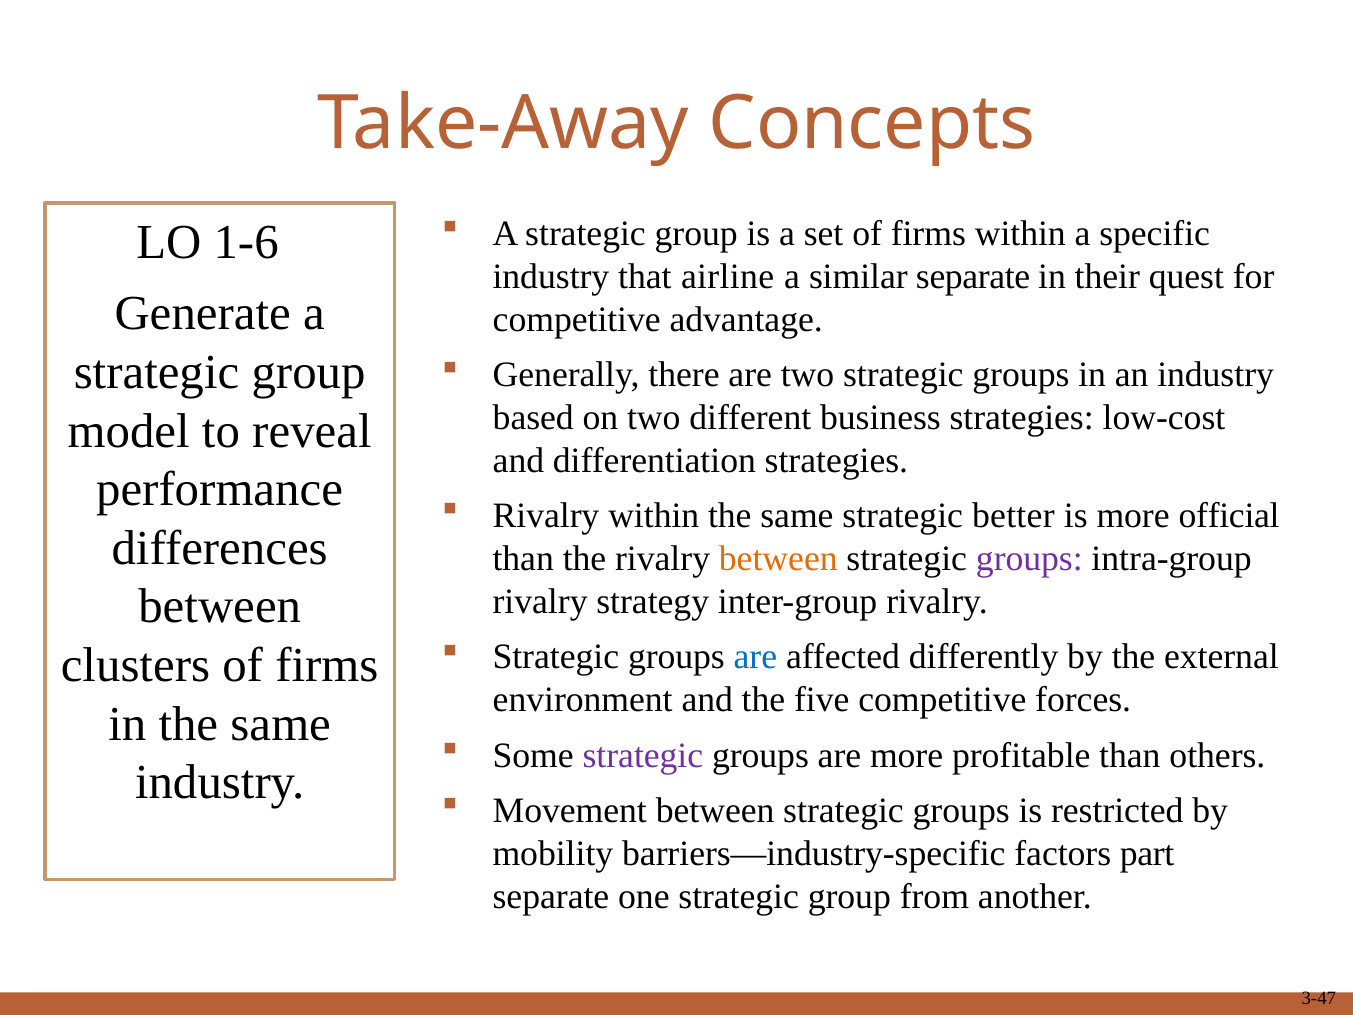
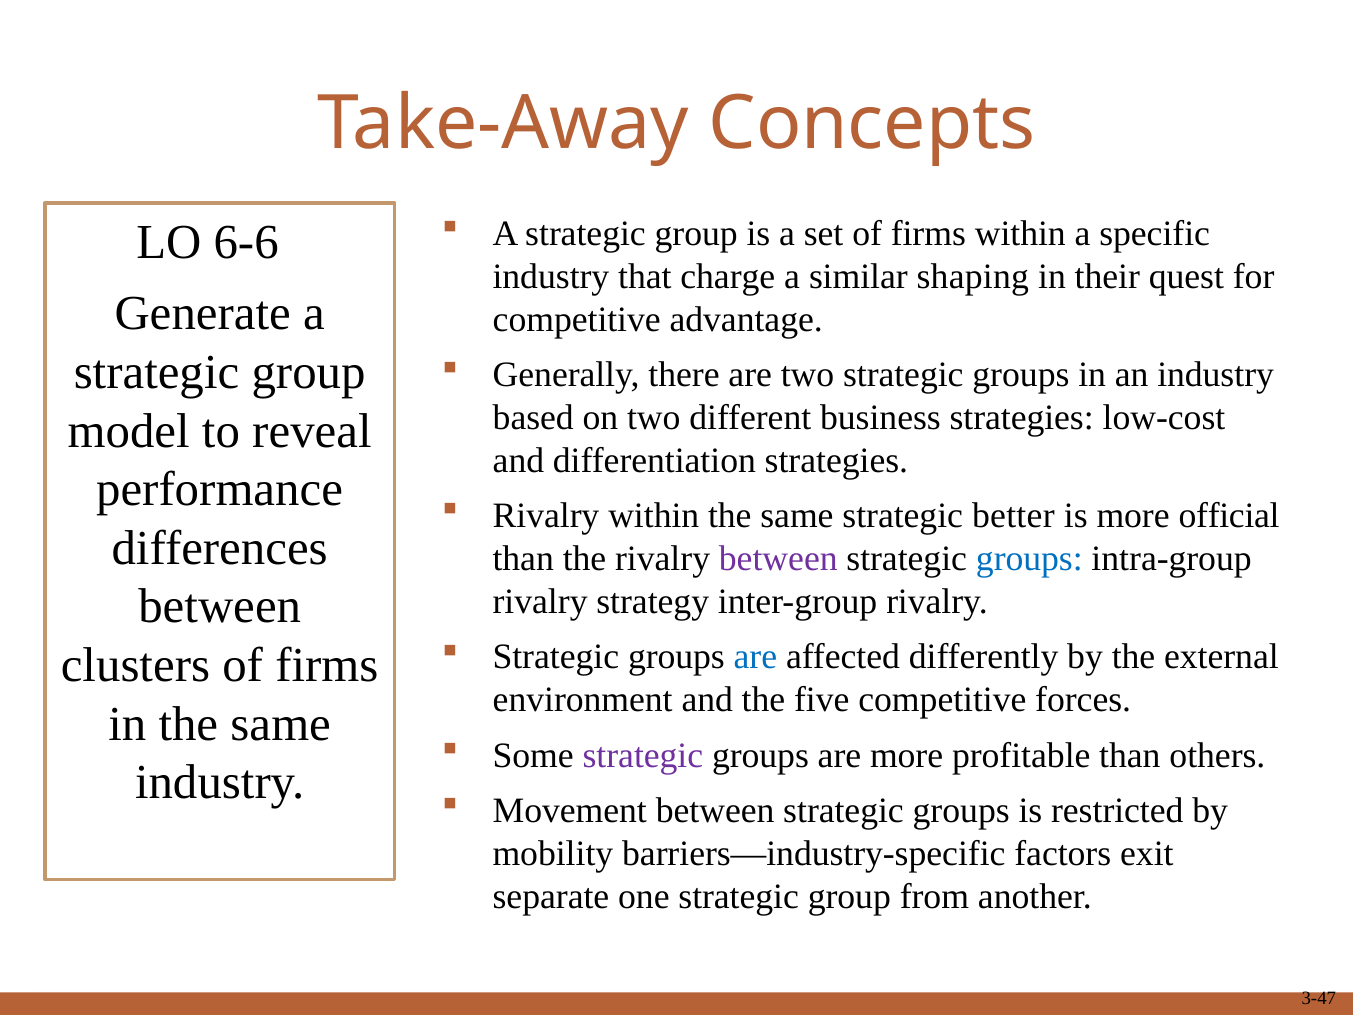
1-6: 1-6 -> 6-6
airline: airline -> charge
similar separate: separate -> shaping
between at (778, 559) colour: orange -> purple
groups at (1029, 559) colour: purple -> blue
part: part -> exit
